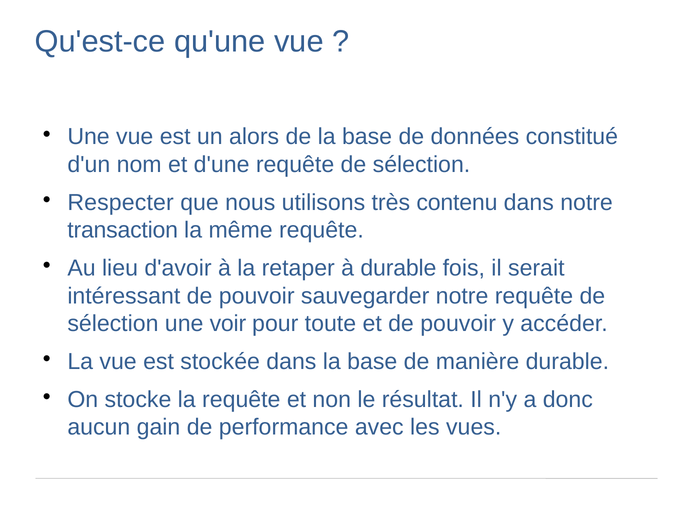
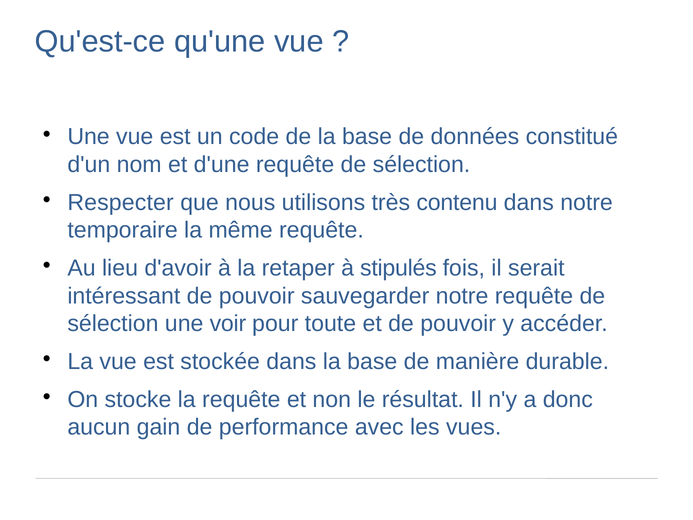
alors: alors -> code
transaction: transaction -> temporaire
à durable: durable -> stipulés
